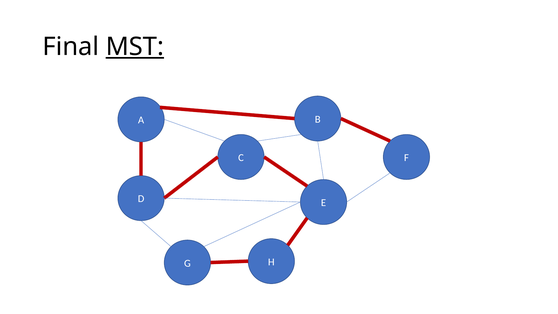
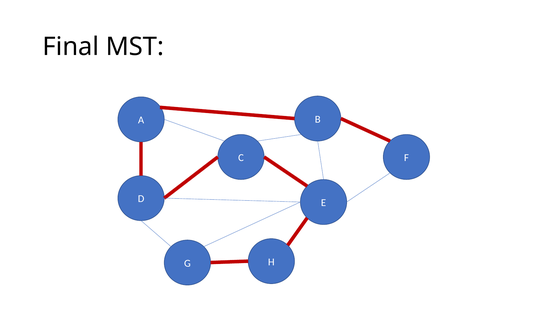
MST underline: present -> none
